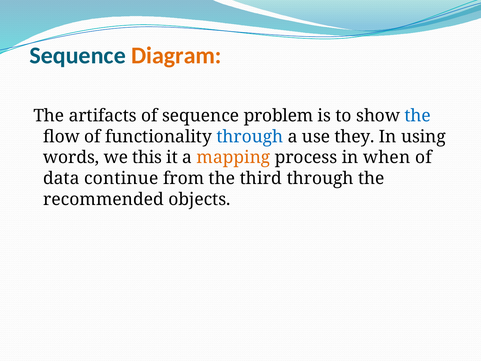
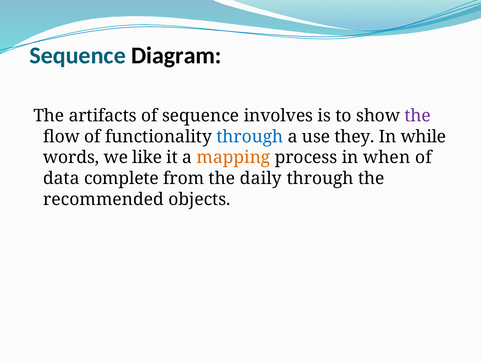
Diagram colour: orange -> black
problem: problem -> involves
the at (418, 116) colour: blue -> purple
using: using -> while
this: this -> like
continue: continue -> complete
third: third -> daily
